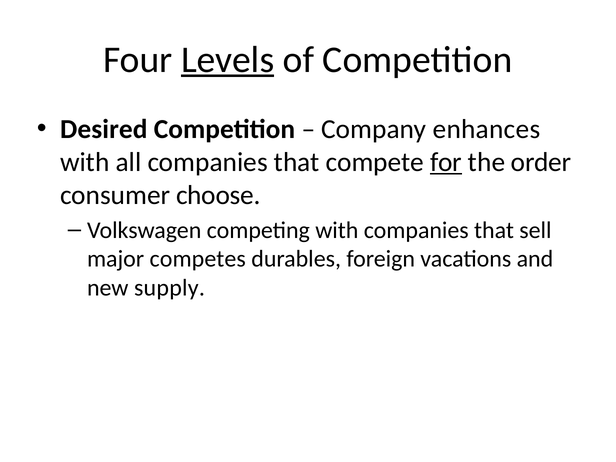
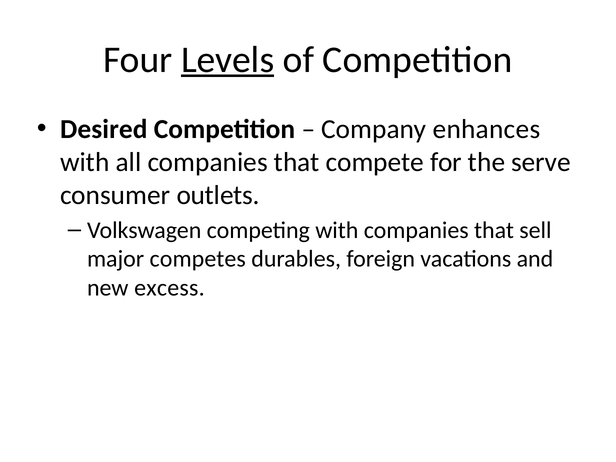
for underline: present -> none
order: order -> serve
choose: choose -> outlets
supply: supply -> excess
